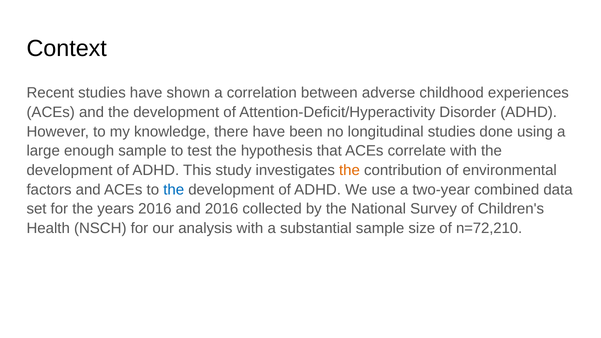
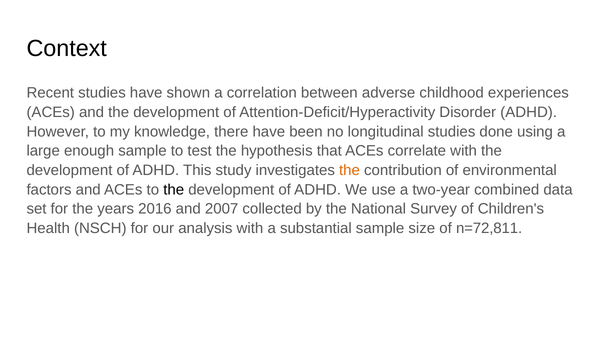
the at (174, 190) colour: blue -> black
and 2016: 2016 -> 2007
n=72,210: n=72,210 -> n=72,811
